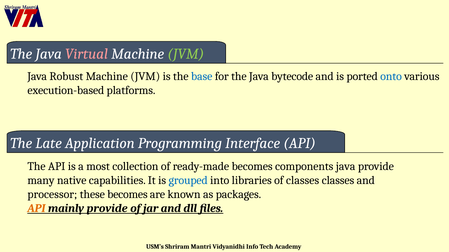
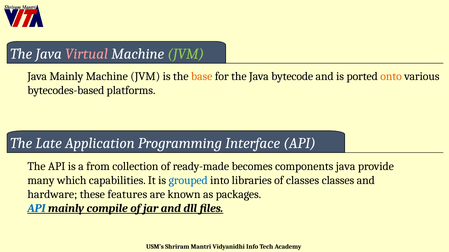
Java Robust: Robust -> Mainly
base colour: blue -> orange
onto colour: blue -> orange
execution-based: execution-based -> bytecodes-based
most: most -> from
native: native -> which
processor: processor -> hardware
these becomes: becomes -> features
API at (36, 209) colour: orange -> blue
mainly provide: provide -> compile
